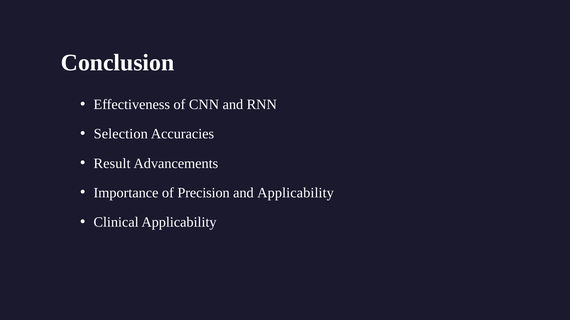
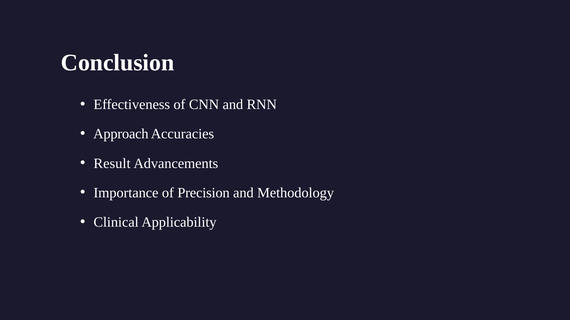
Selection: Selection -> Approach
and Applicability: Applicability -> Methodology
